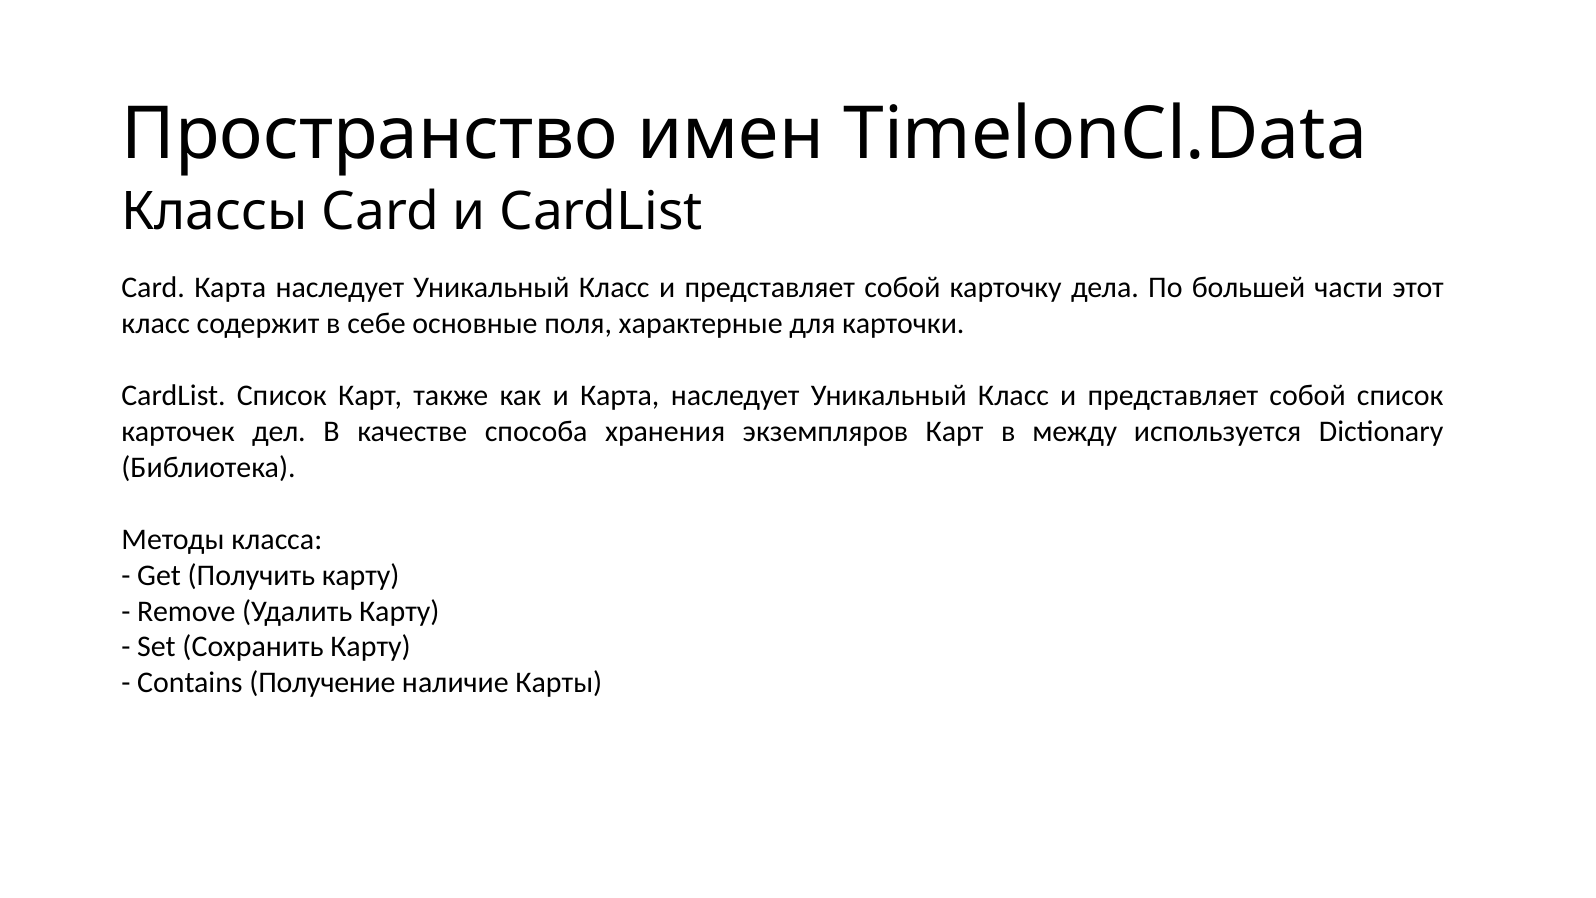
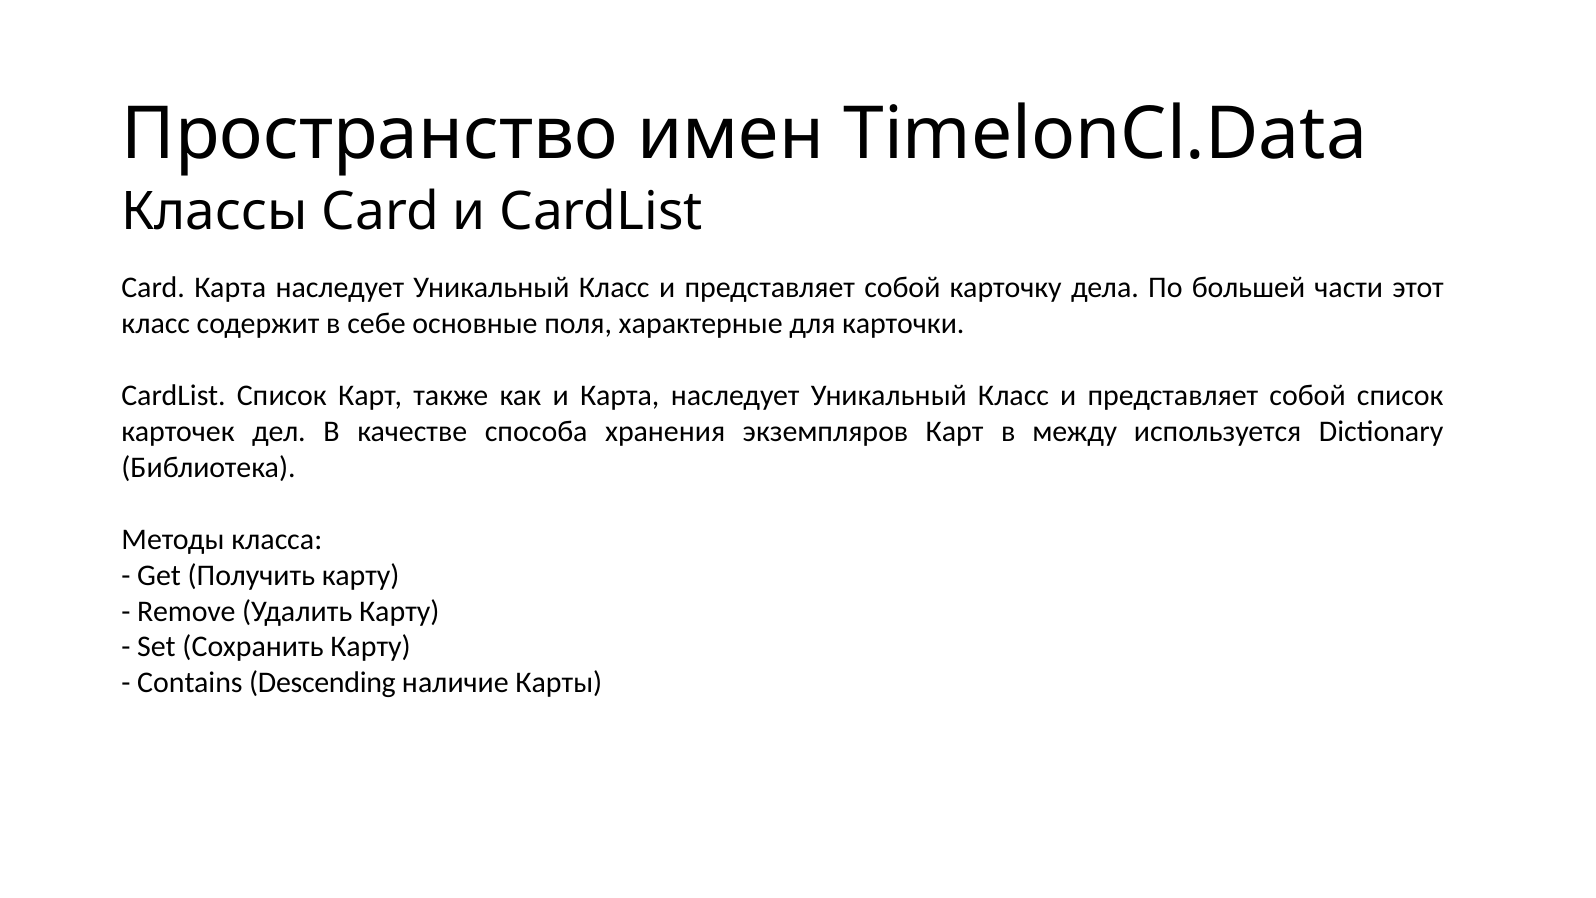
Получение: Получение -> Descending
